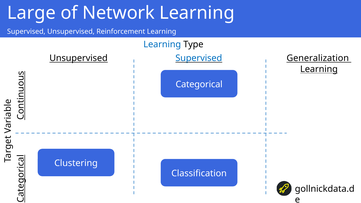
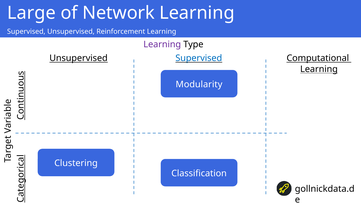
Learning at (162, 45) colour: blue -> purple
Generalization: Generalization -> Computational
Categorical: Categorical -> Modularity
